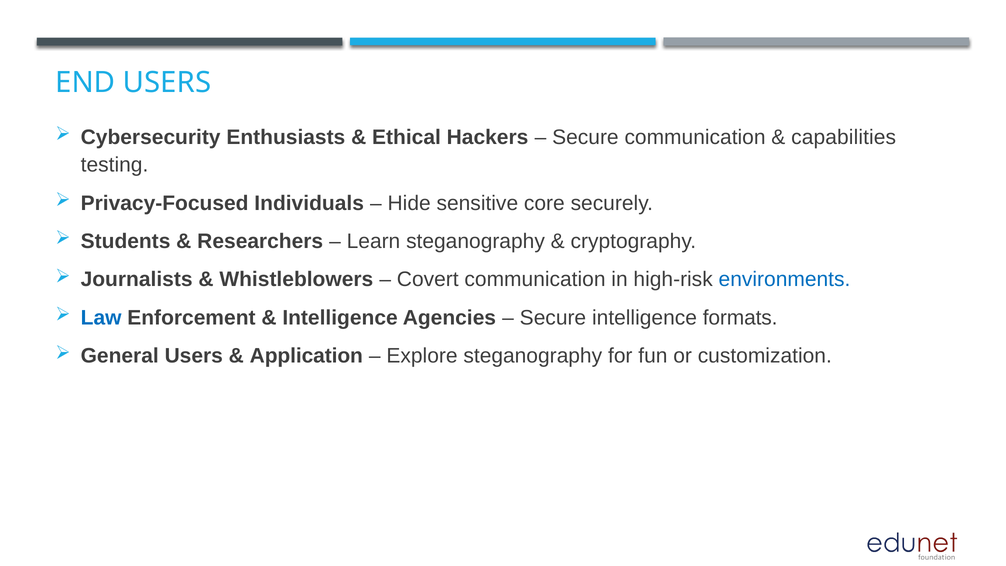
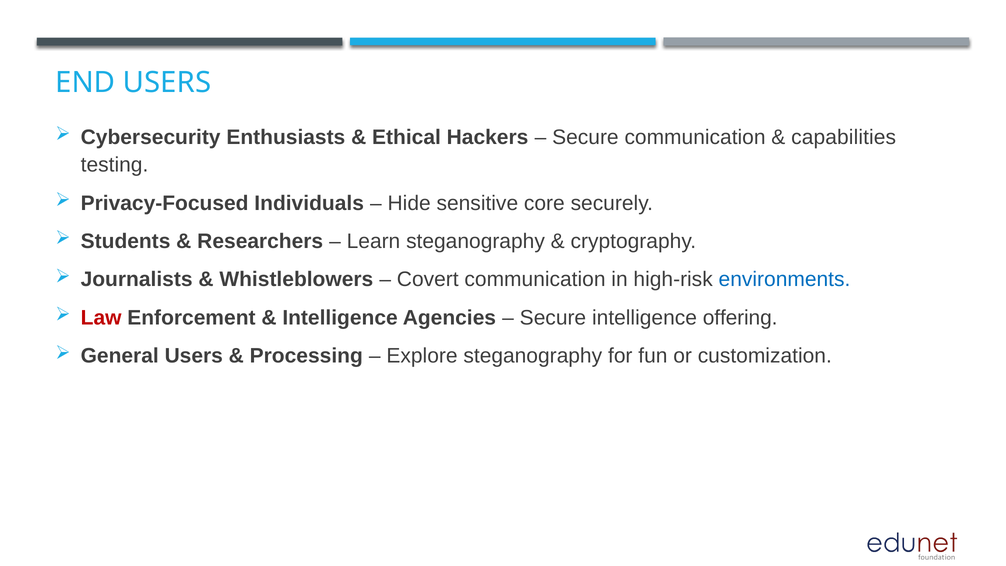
Law colour: blue -> red
formats: formats -> offering
Application: Application -> Processing
